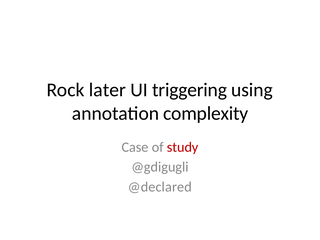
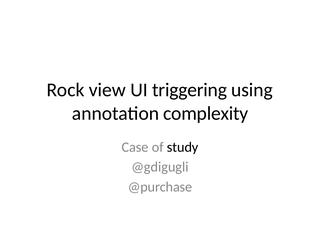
later: later -> view
study colour: red -> black
@declared: @declared -> @purchase
